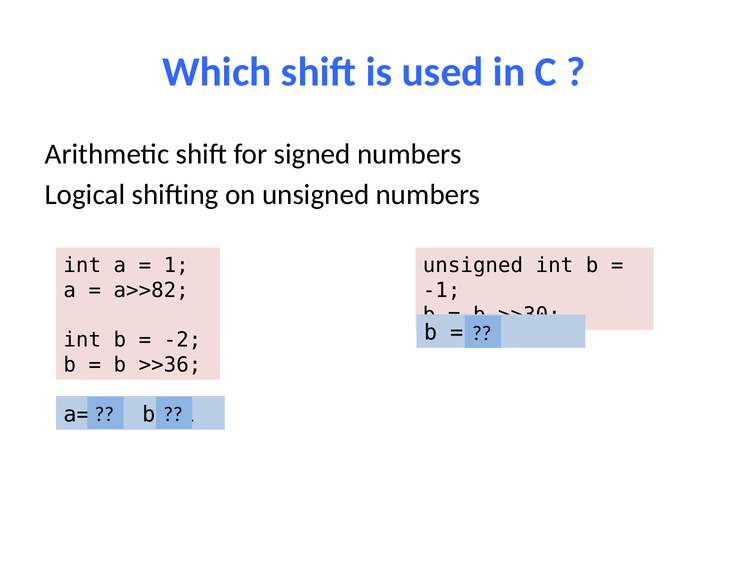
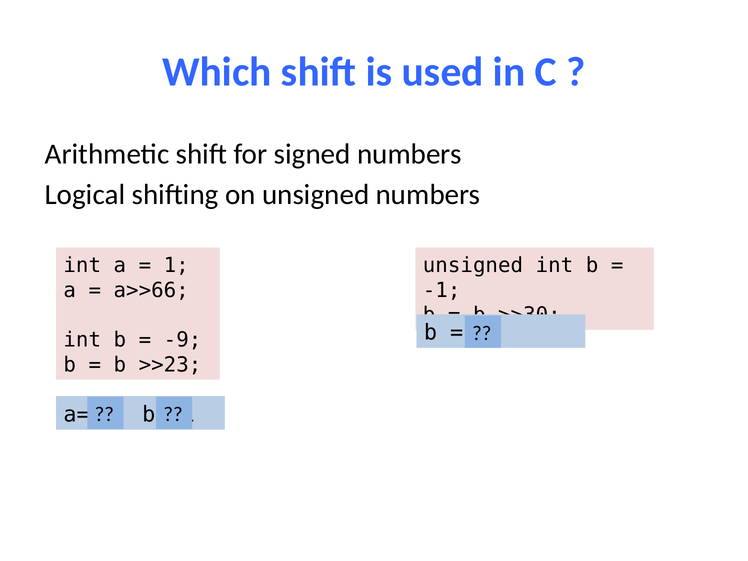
a>>82: a>>82 -> a>>66
-2: -2 -> -9
>>36: >>36 -> >>23
